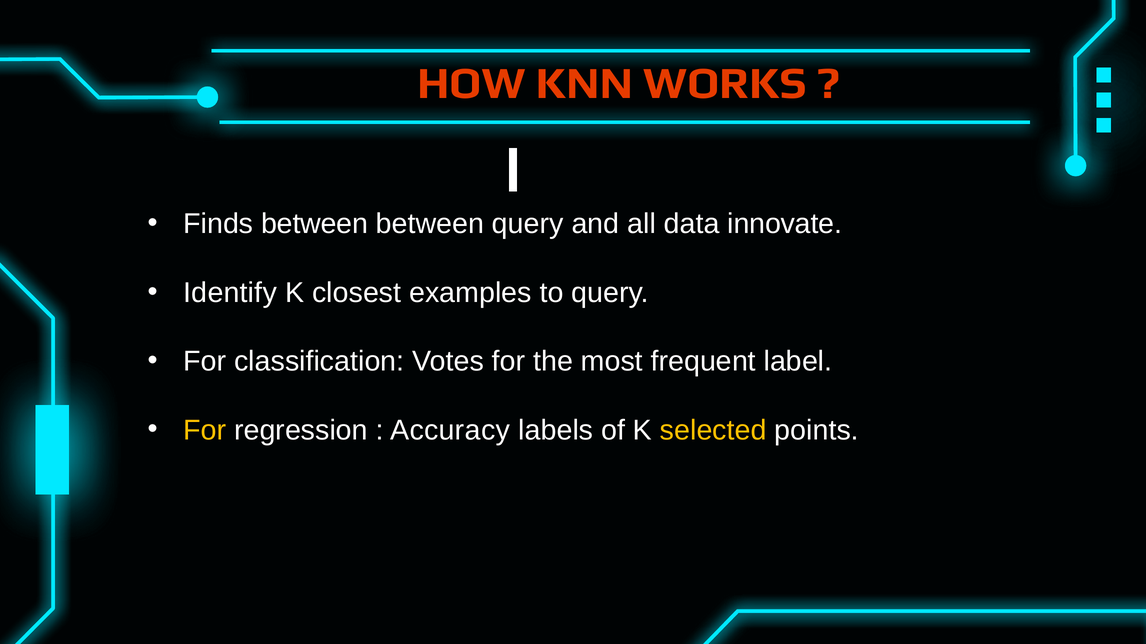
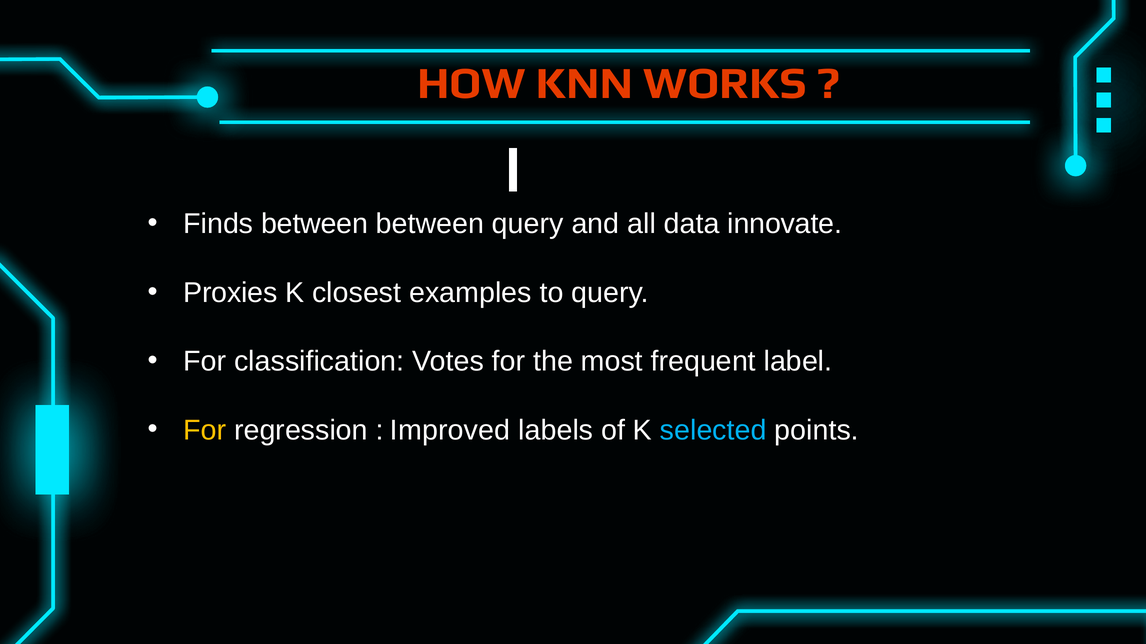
Identify: Identify -> Proxies
Accuracy: Accuracy -> Improved
selected colour: yellow -> light blue
